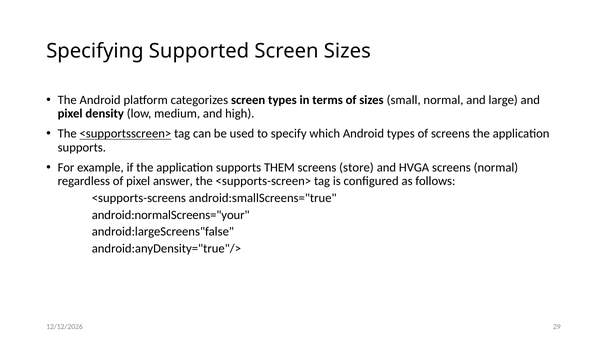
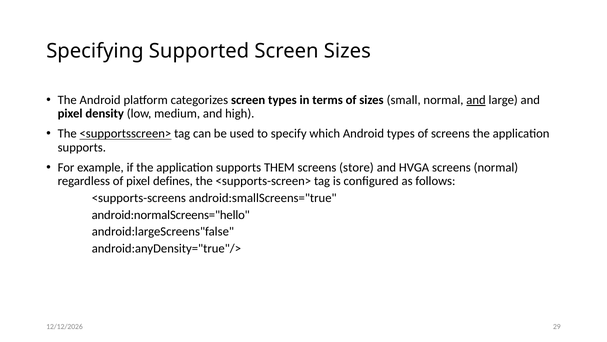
and at (476, 100) underline: none -> present
answer: answer -> defines
android:normalScreens="your: android:normalScreens="your -> android:normalScreens="hello
